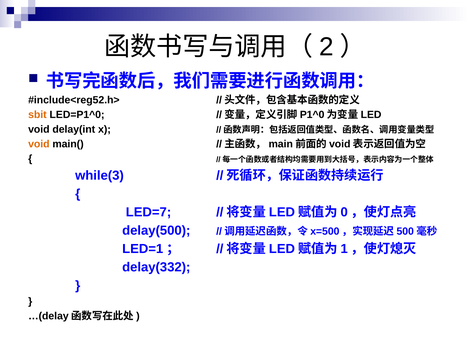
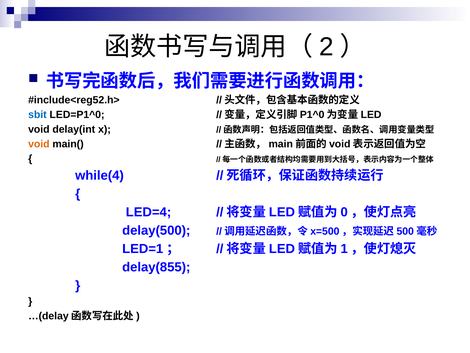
sbit colour: orange -> blue
while(3: while(3 -> while(4
LED=7: LED=7 -> LED=4
delay(332: delay(332 -> delay(855
